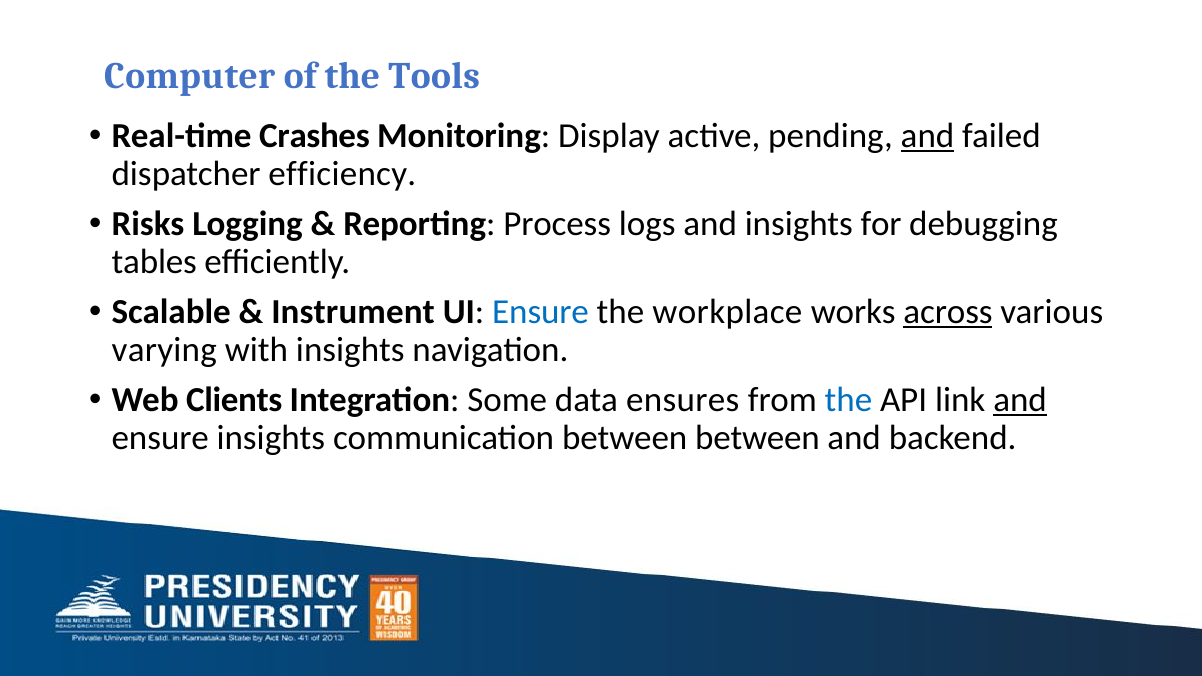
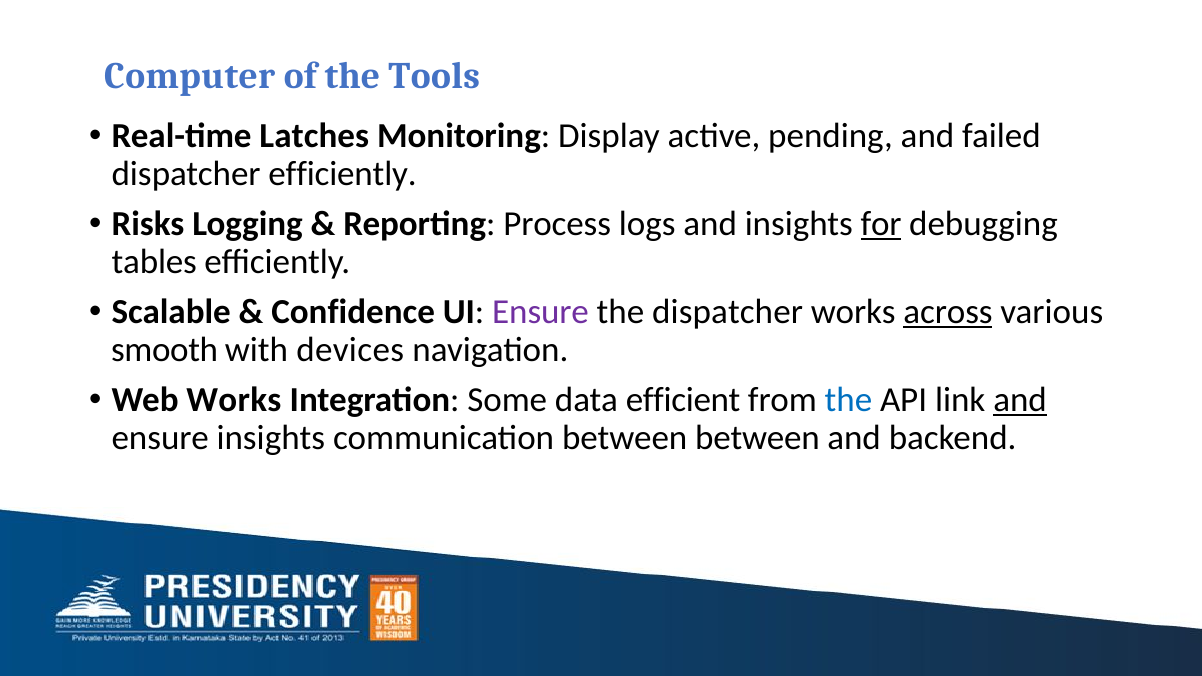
Crashes: Crashes -> Latches
and at (928, 136) underline: present -> none
dispatcher efficiency: efficiency -> efficiently
for underline: none -> present
Instrument: Instrument -> Confidence
Ensure at (541, 312) colour: blue -> purple
the workplace: workplace -> dispatcher
varying: varying -> smooth
with insights: insights -> devices
Web Clients: Clients -> Works
ensures: ensures -> efficient
